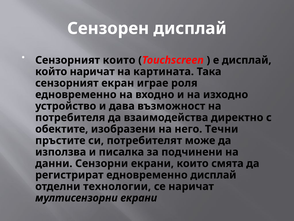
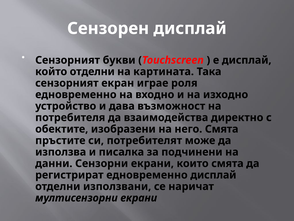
Сензорният които: които -> букви
който наричат: наричат -> отделни
него Течни: Течни -> Смята
технологии: технологии -> използвани
